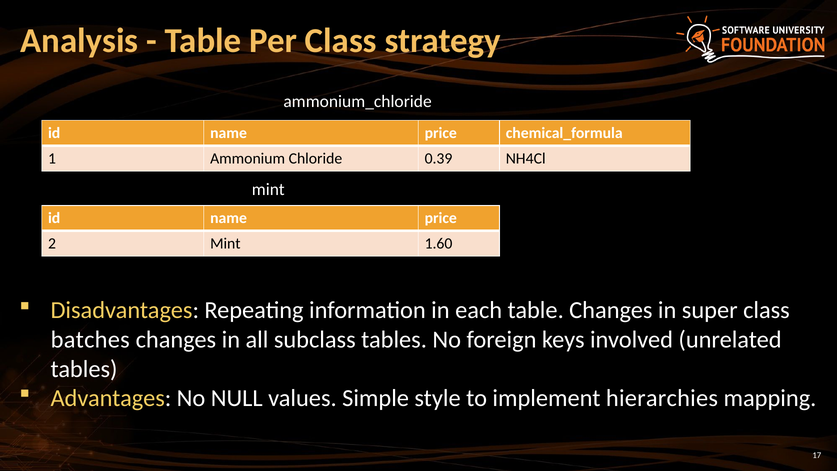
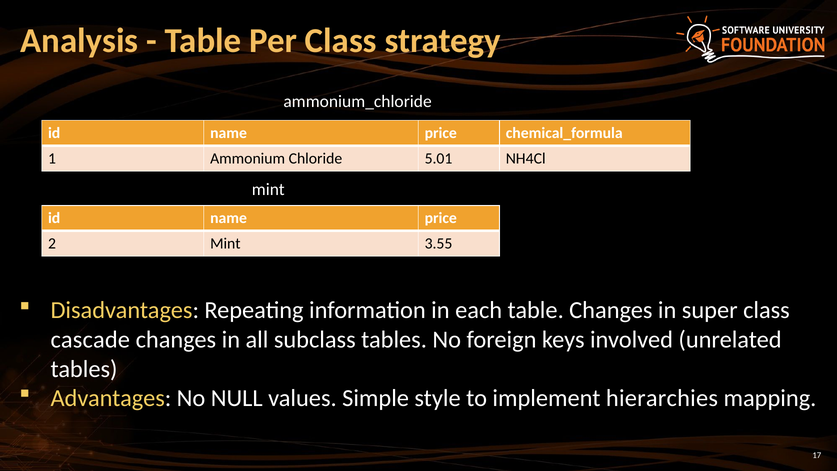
0.39: 0.39 -> 5.01
1.60: 1.60 -> 3.55
batches: batches -> cascade
